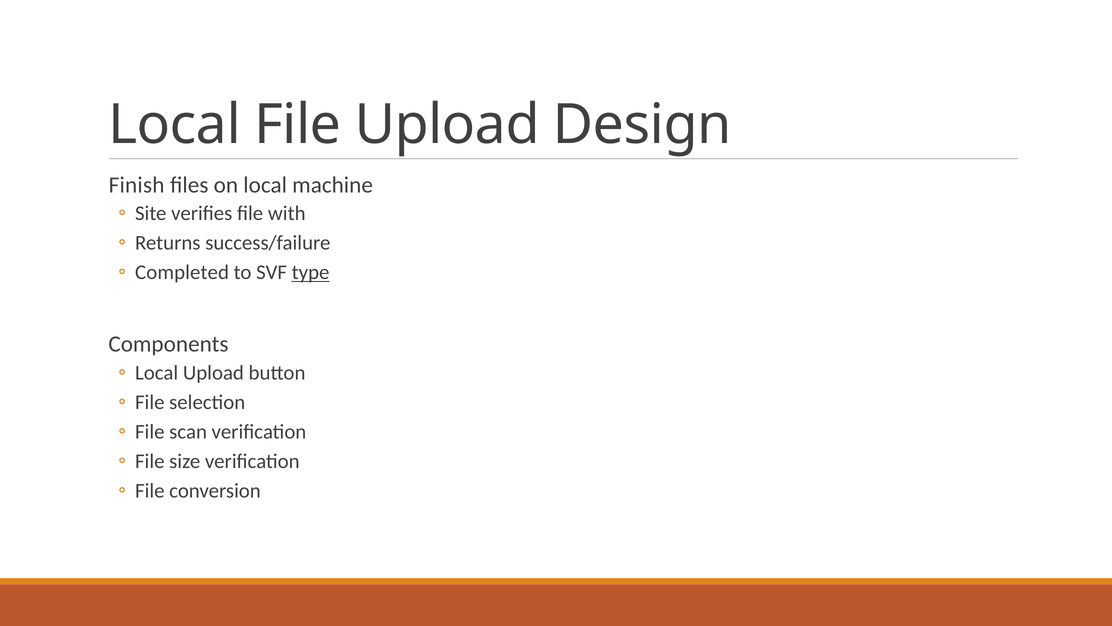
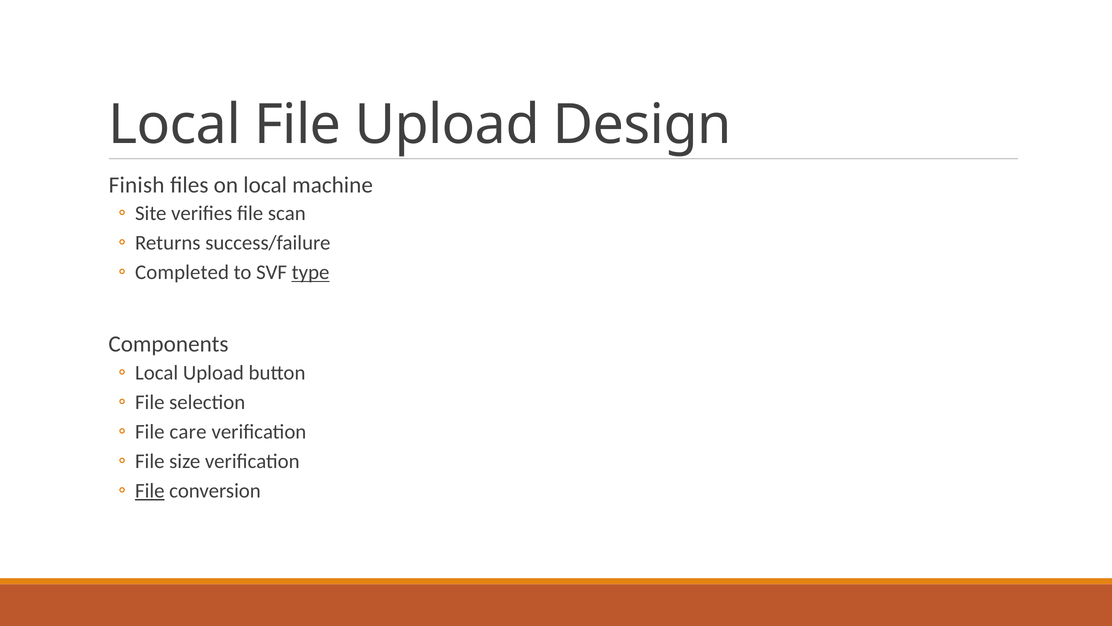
with: with -> scan
scan: scan -> care
File at (150, 490) underline: none -> present
